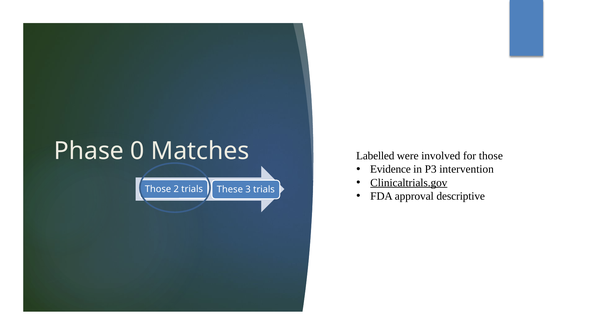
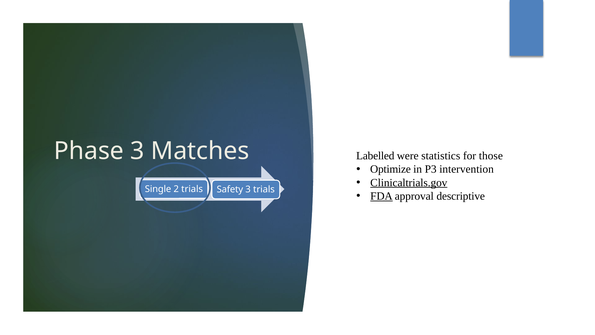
Phase 0: 0 -> 3
involved: involved -> statistics
Evidence: Evidence -> Optimize
Those at (158, 189): Those -> Single
These: These -> Safety
FDA underline: none -> present
